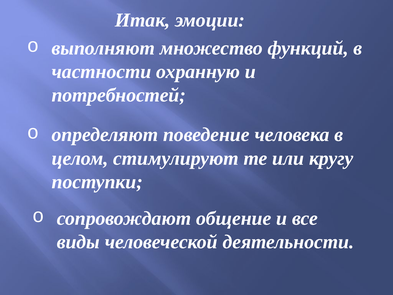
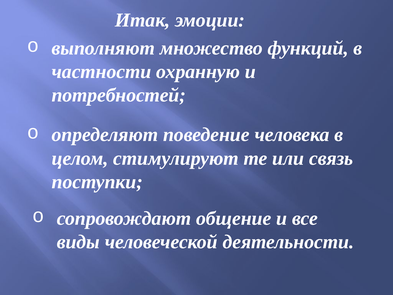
кругу: кругу -> связь
